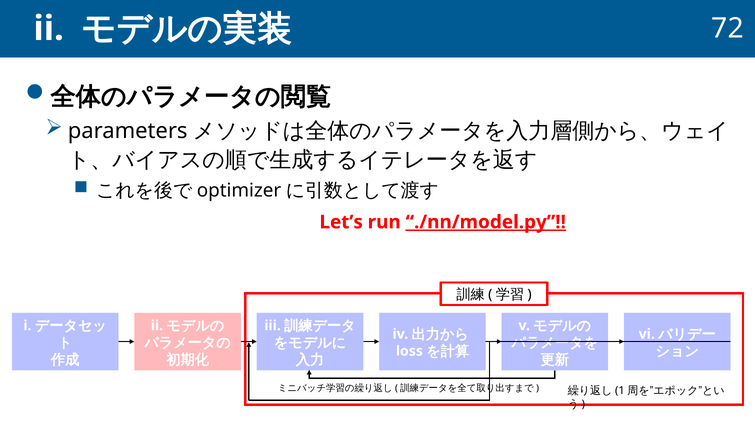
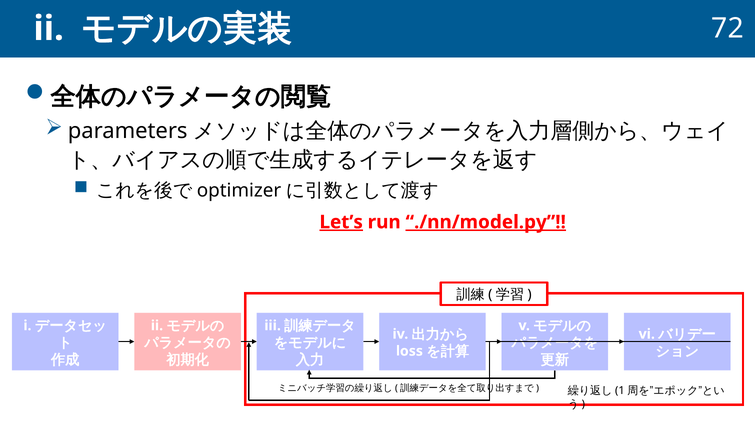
Let’s underline: none -> present
